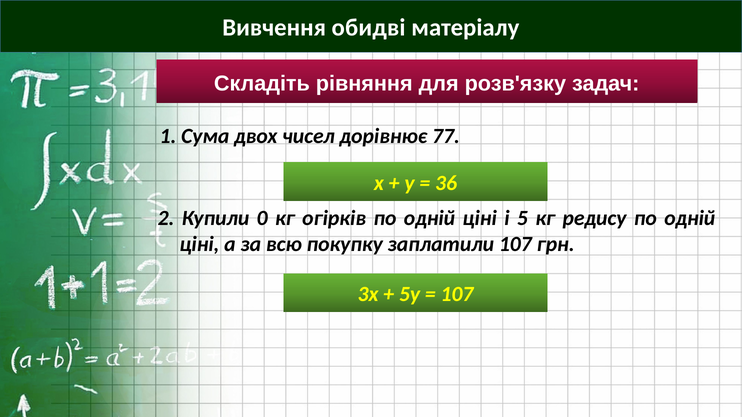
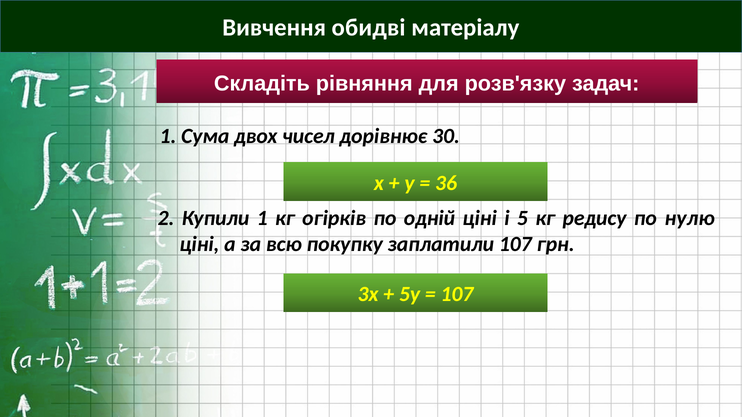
77: 77 -> 30
Купили 0: 0 -> 1
редису по одній: одній -> нулю
